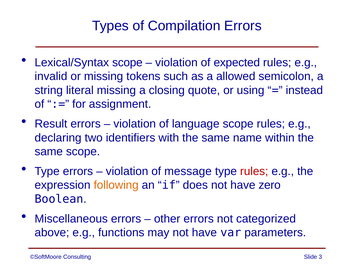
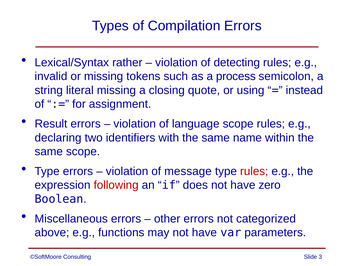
Lexical/Syntax scope: scope -> rather
expected: expected -> detecting
allowed: allowed -> process
following colour: orange -> red
